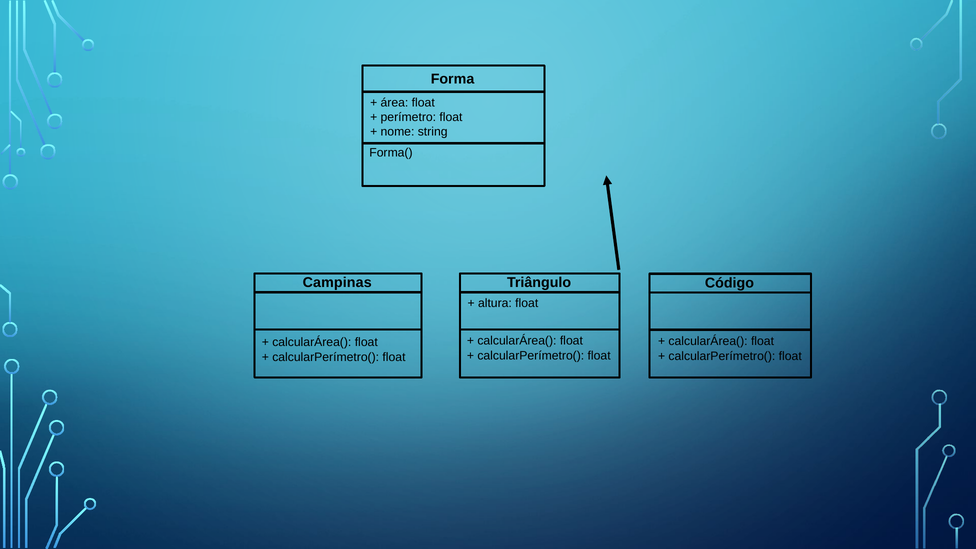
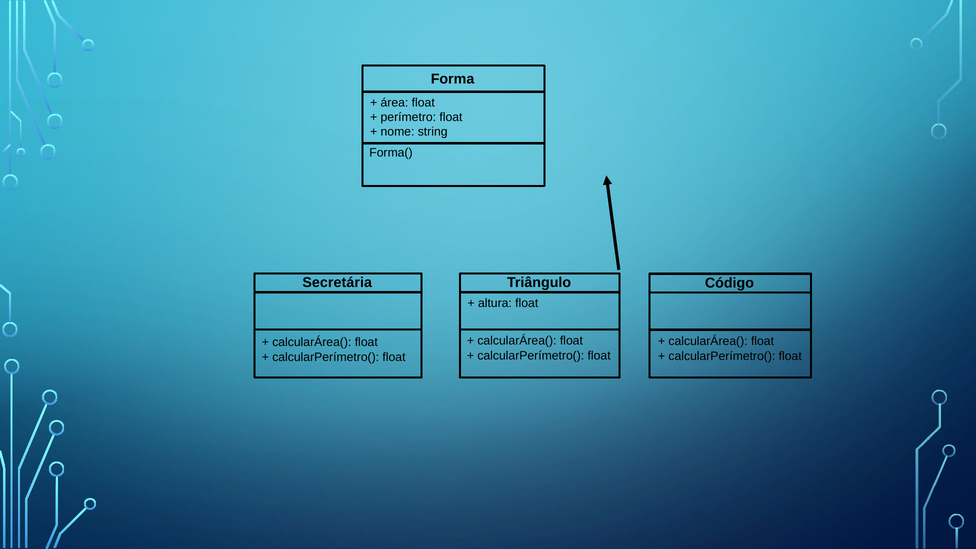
Campinas: Campinas -> Secretária
